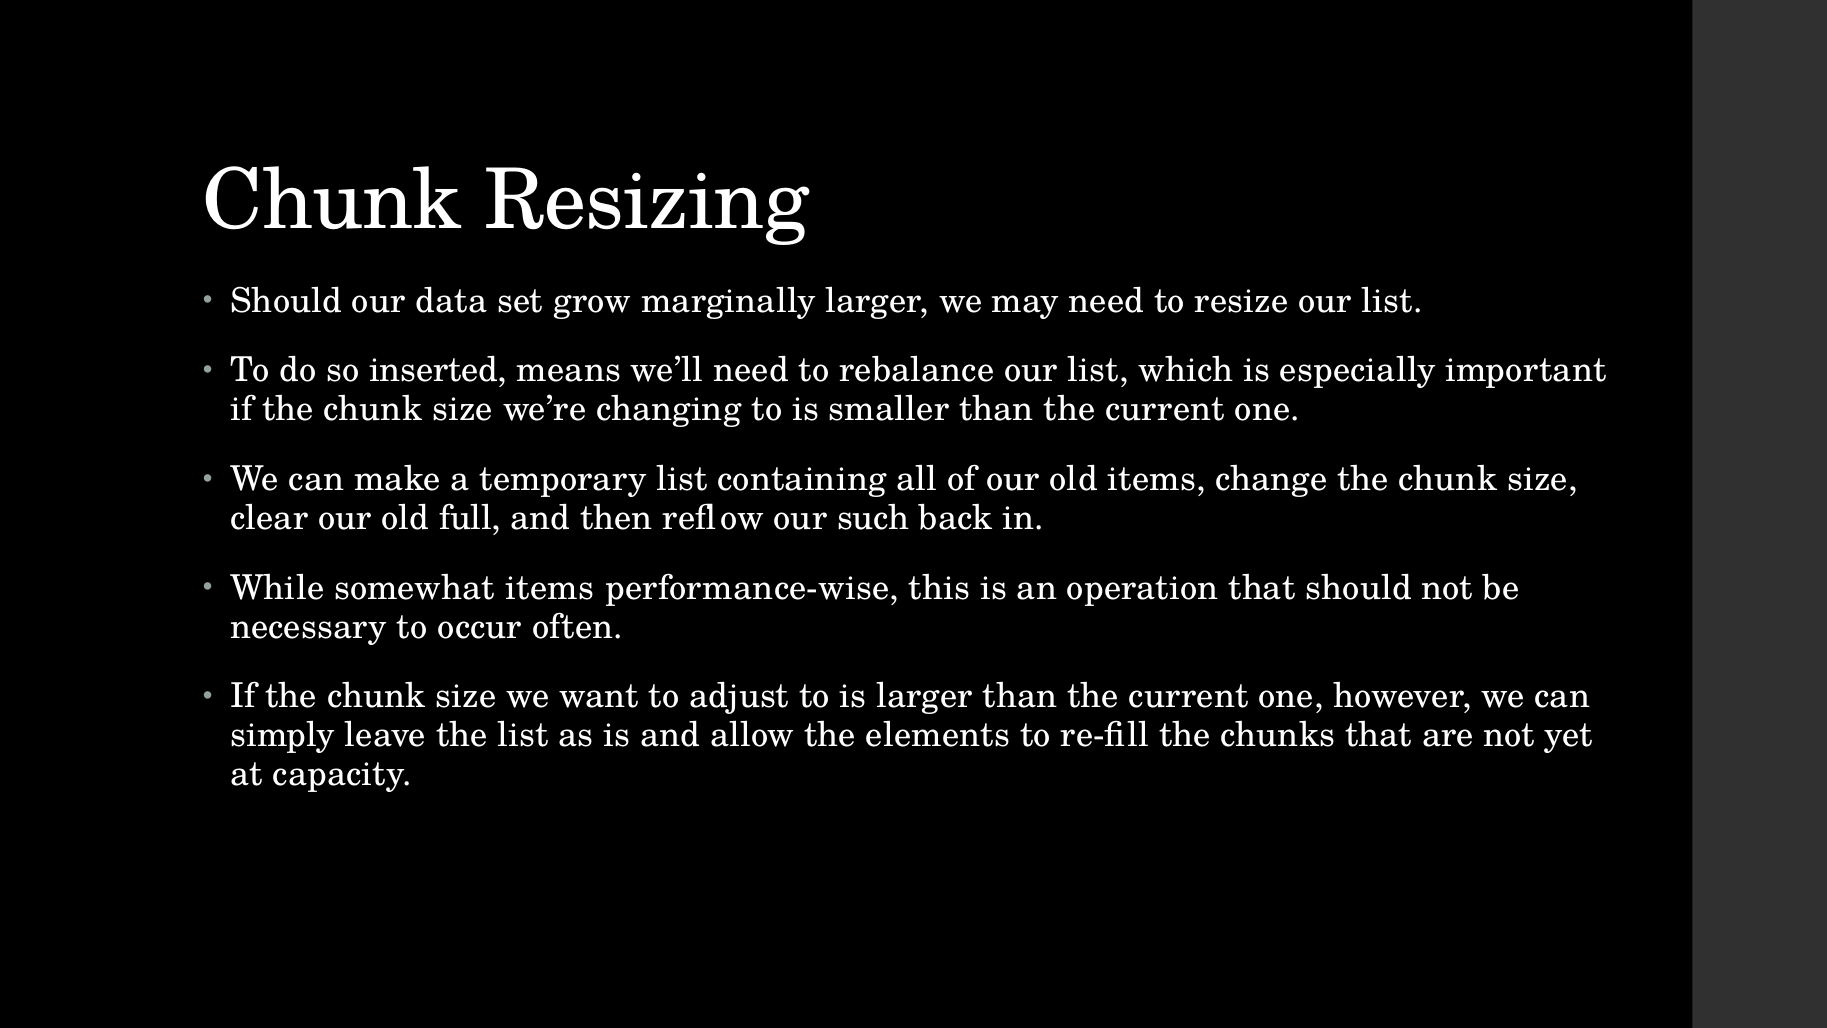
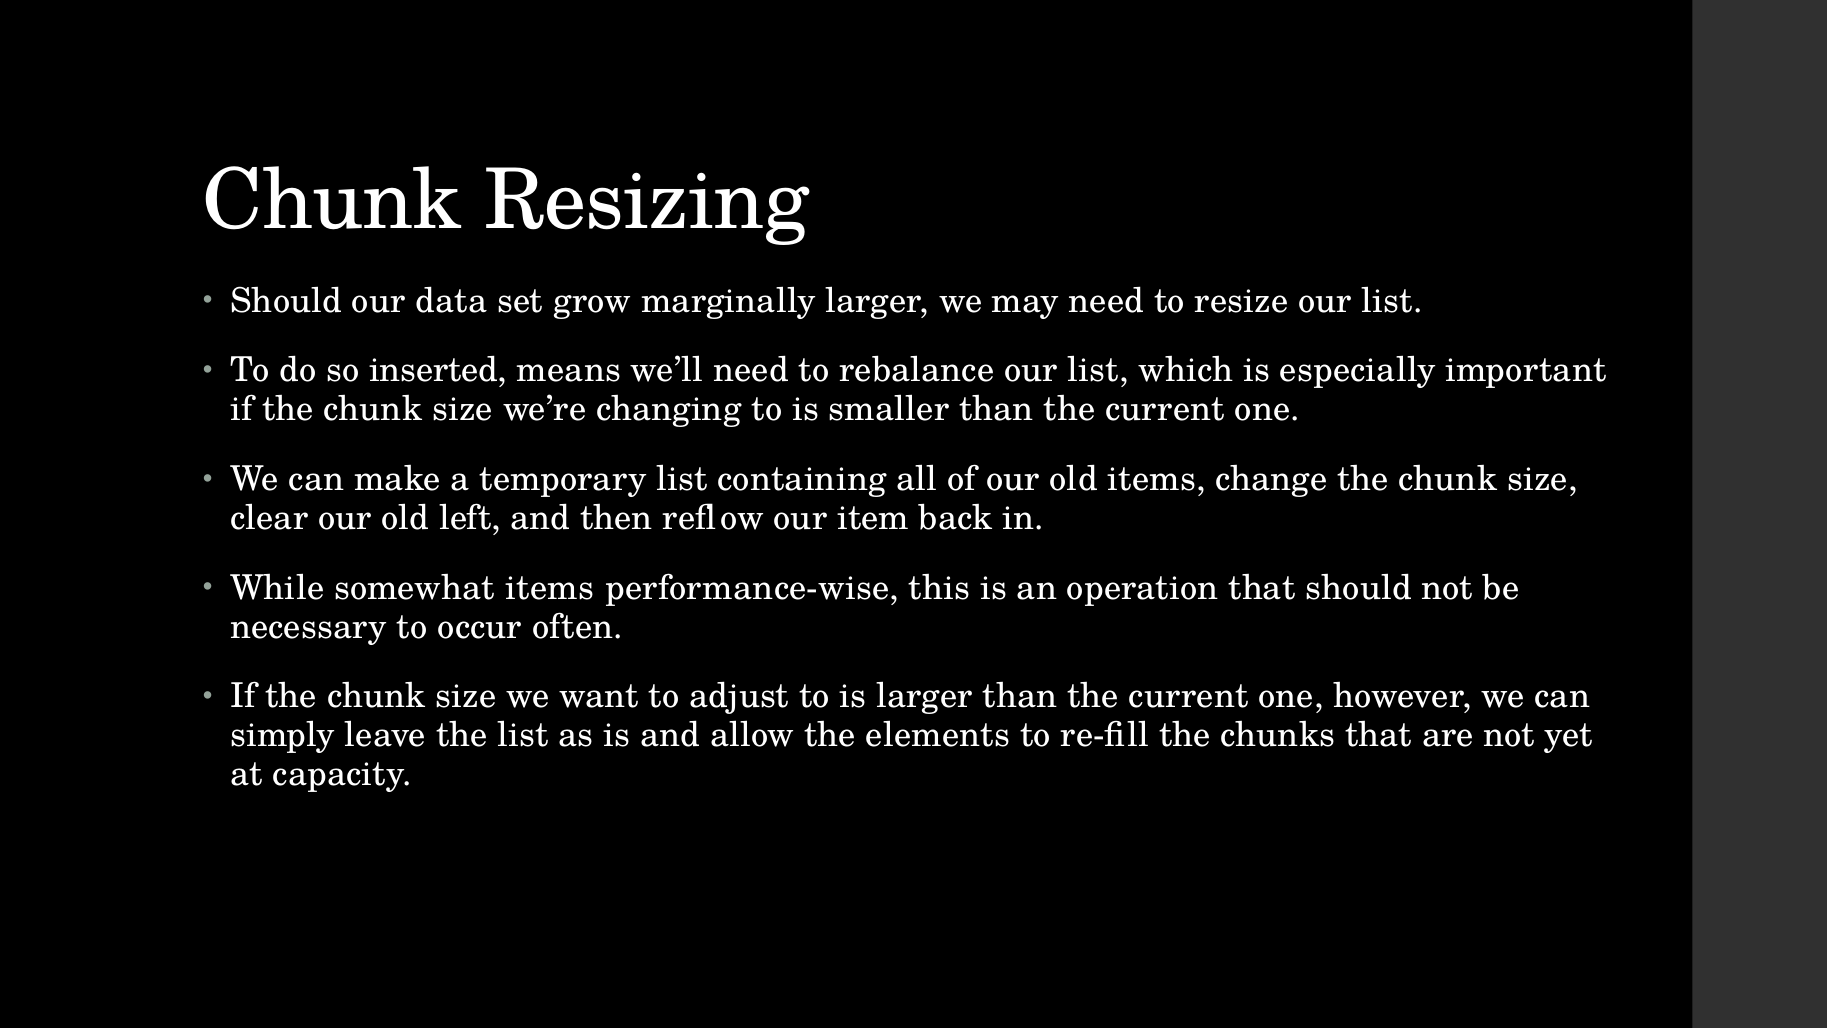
full: full -> left
such: such -> item
